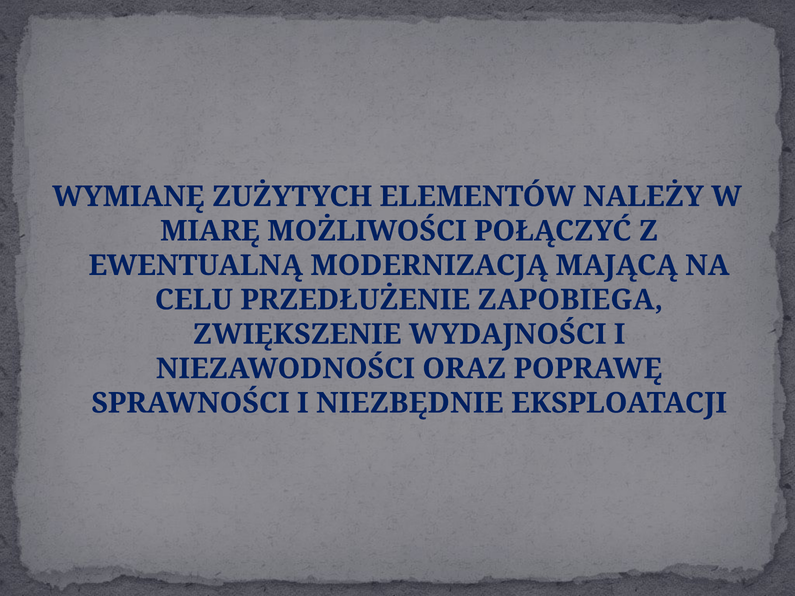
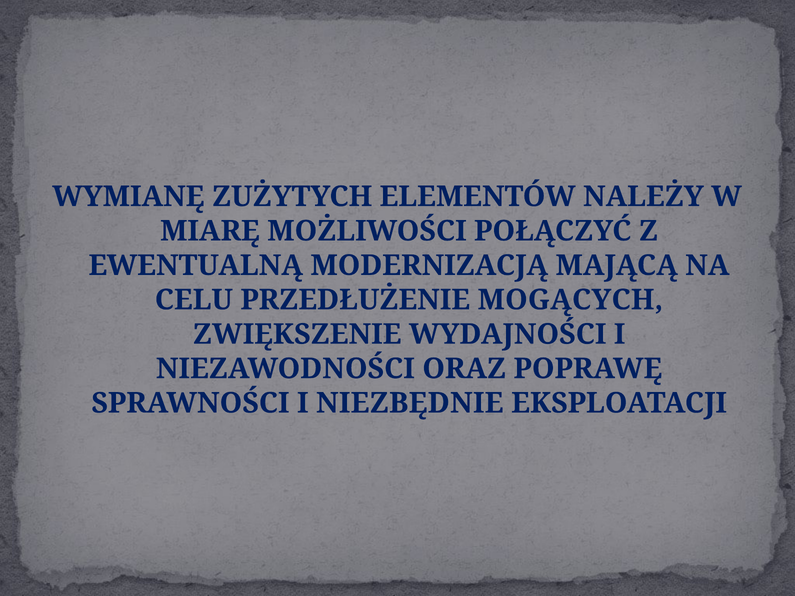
ZAPOBIEGA: ZAPOBIEGA -> MOGĄCYCH
